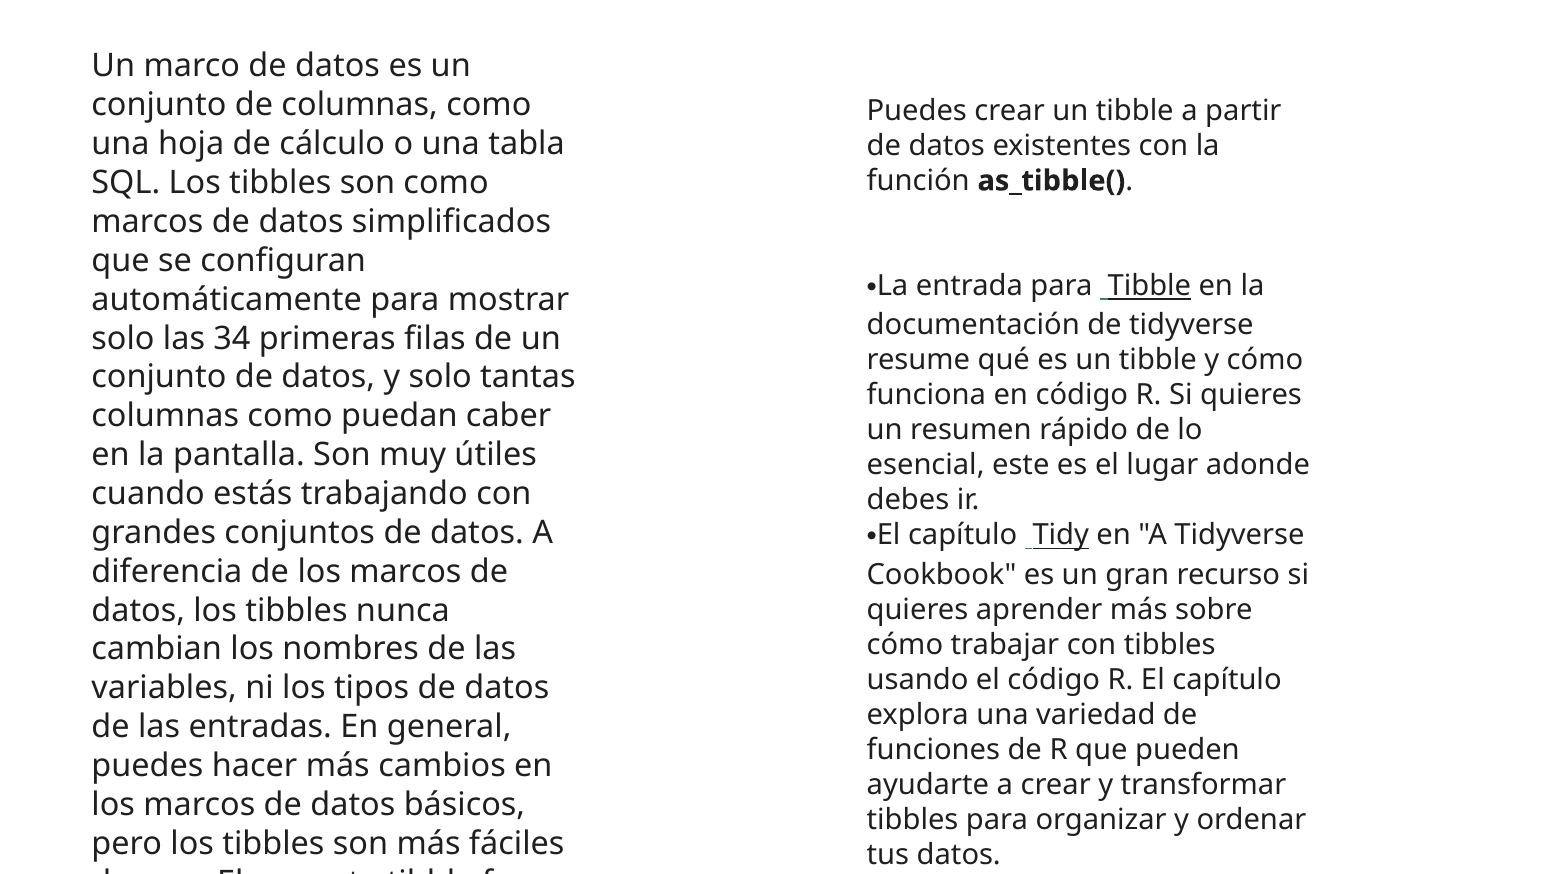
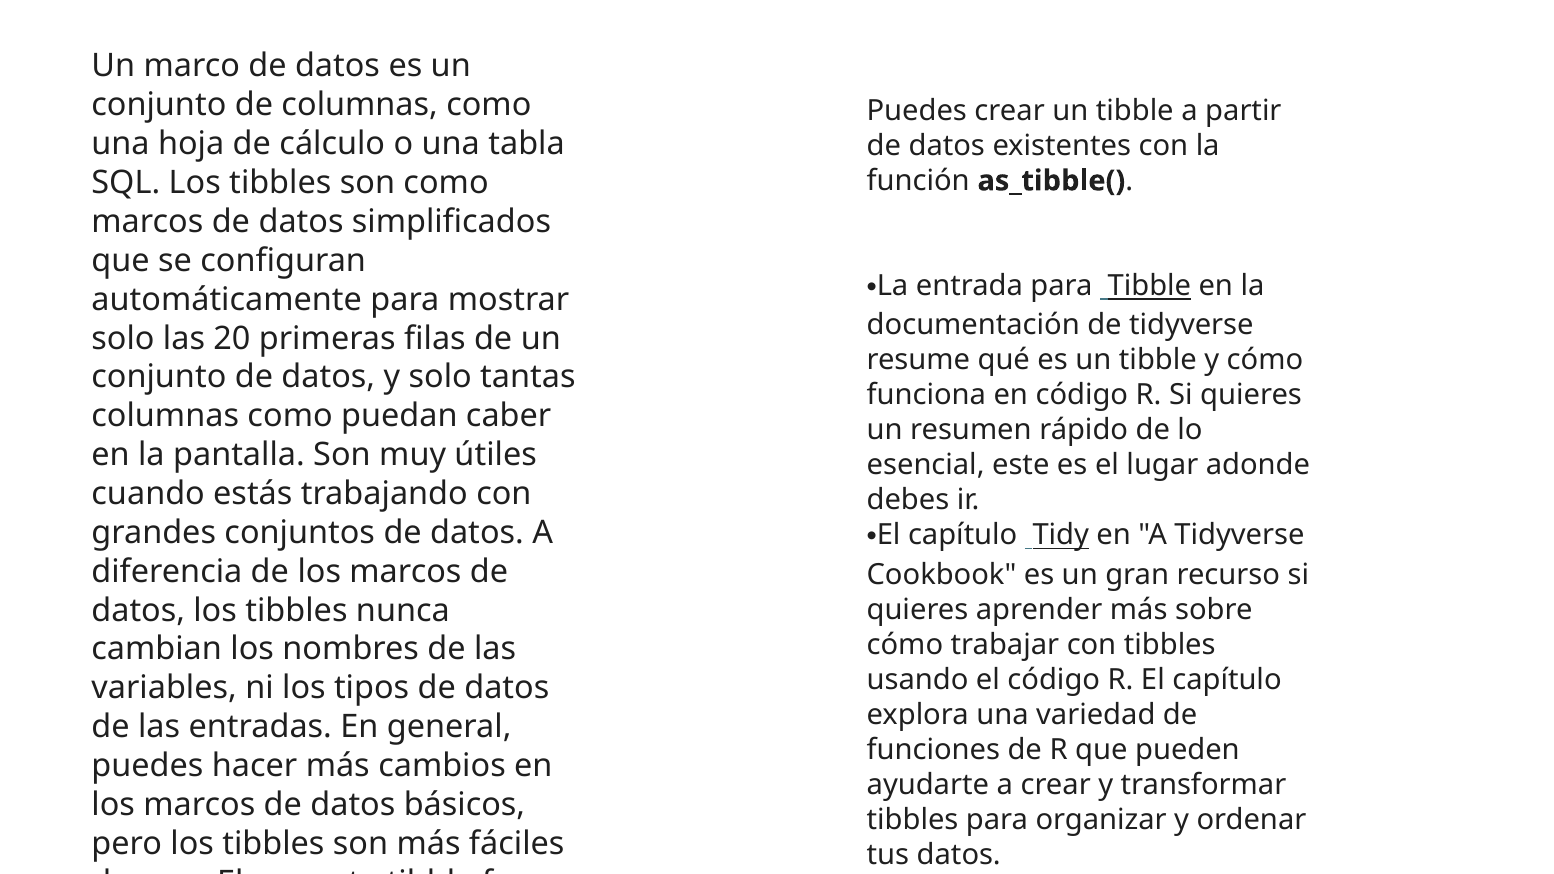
34: 34 -> 20
